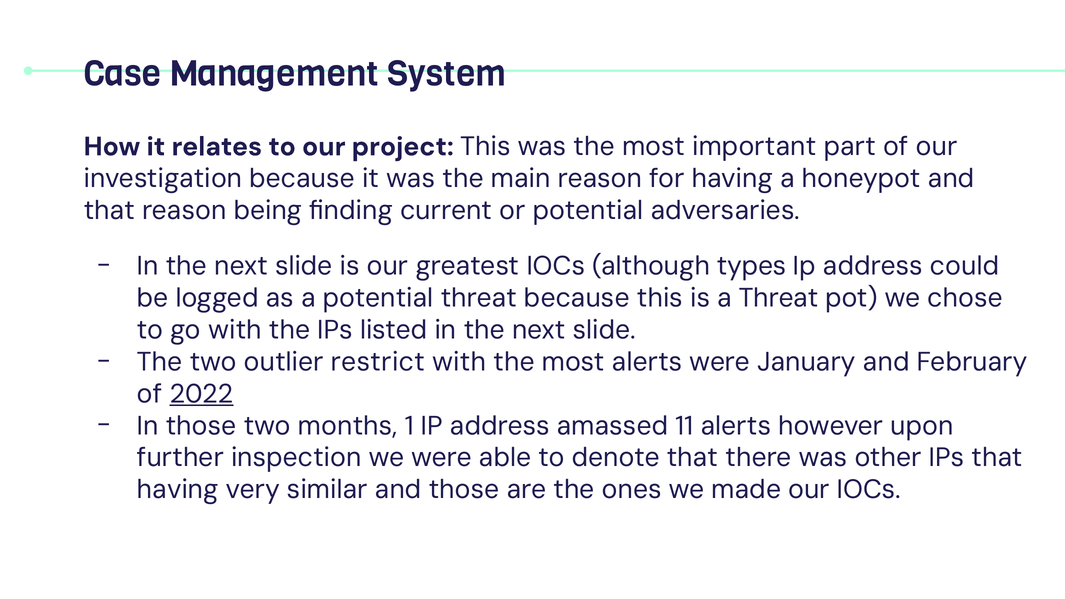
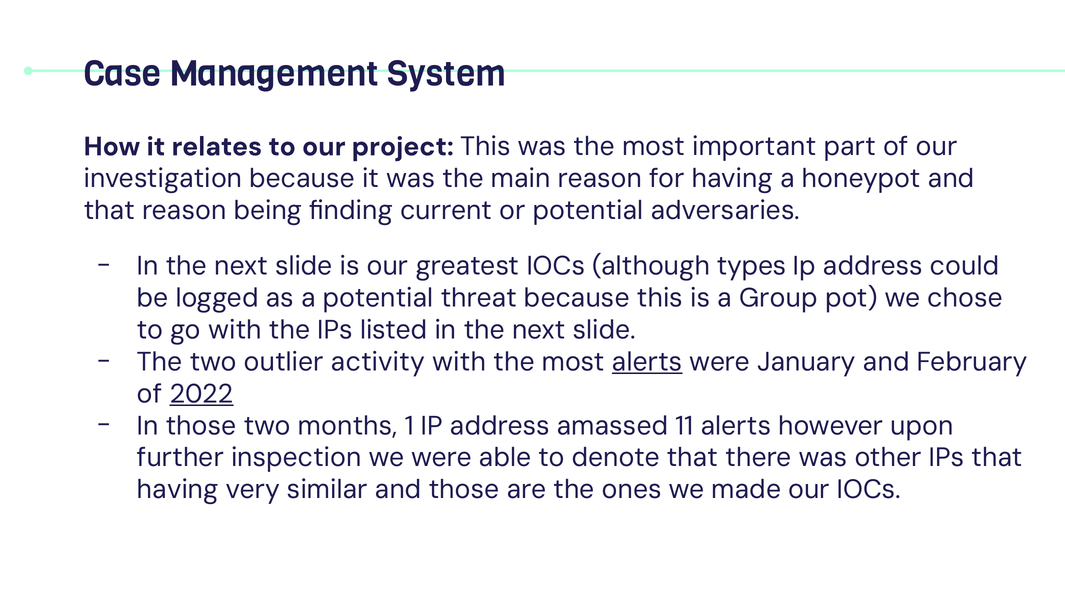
a Threat: Threat -> Group
restrict: restrict -> activity
alerts at (647, 362) underline: none -> present
